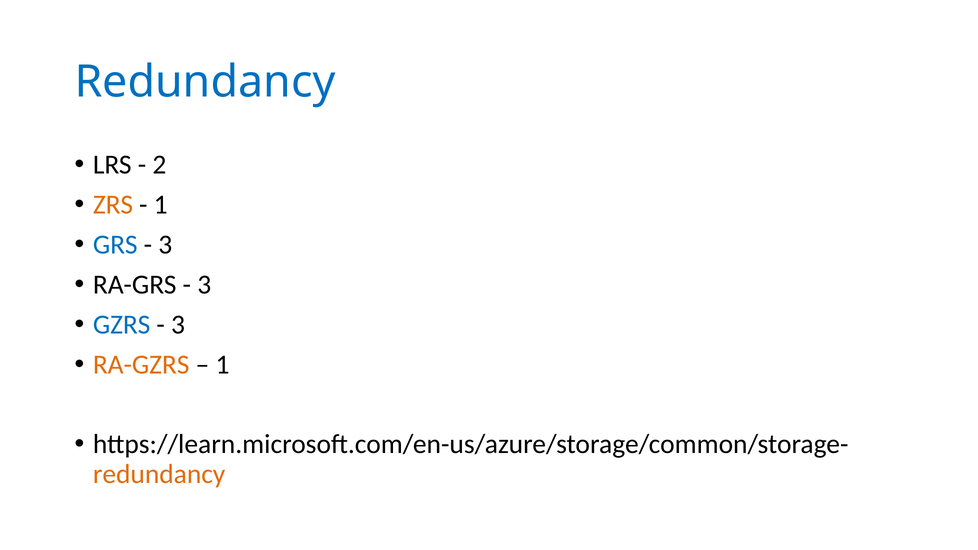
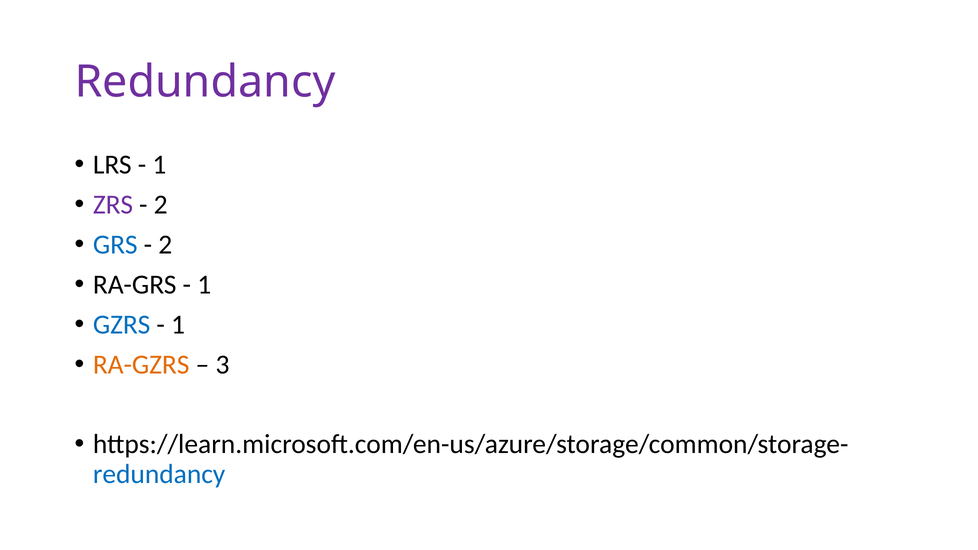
Redundancy at (205, 82) colour: blue -> purple
2 at (159, 165): 2 -> 1
ZRS colour: orange -> purple
1 at (161, 205): 1 -> 2
3 at (165, 245): 3 -> 2
3 at (204, 285): 3 -> 1
3 at (178, 325): 3 -> 1
1 at (222, 365): 1 -> 3
redundancy at (159, 474) colour: orange -> blue
